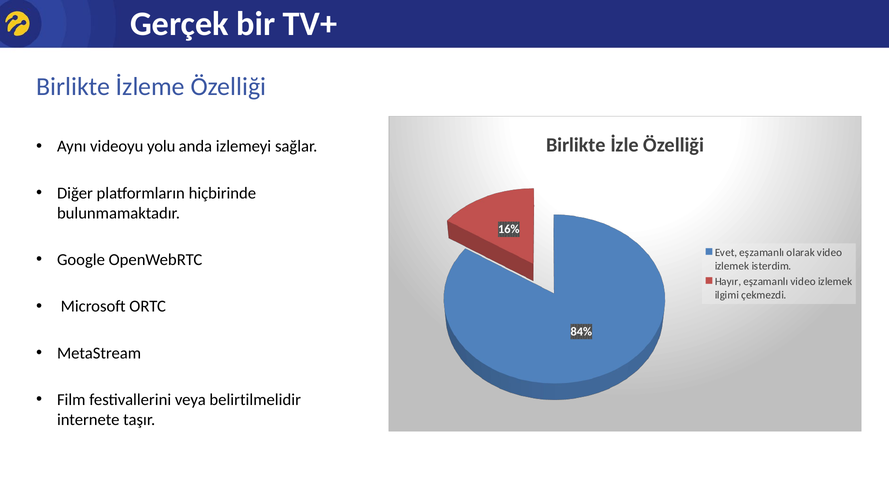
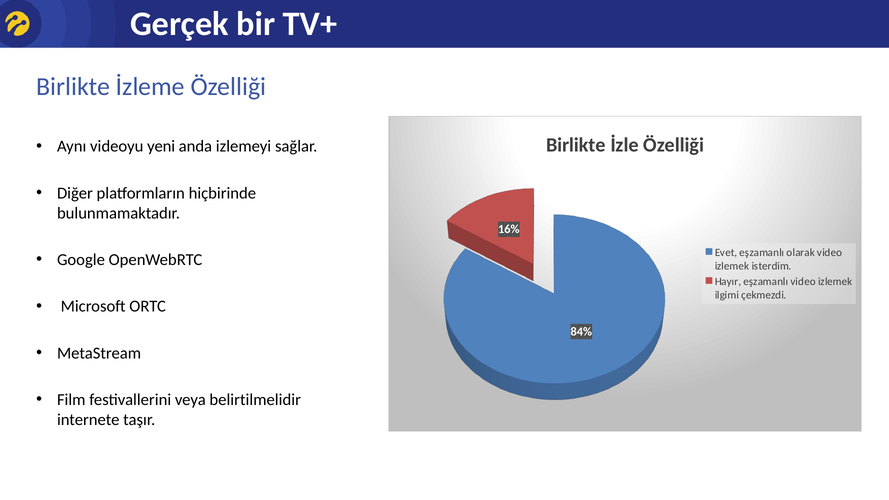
yolu: yolu -> yeni
